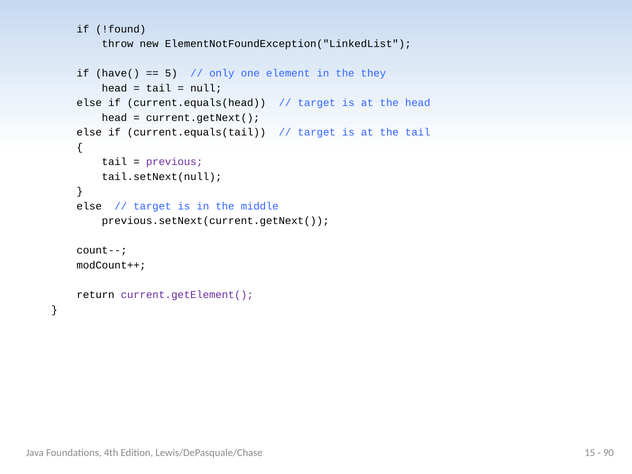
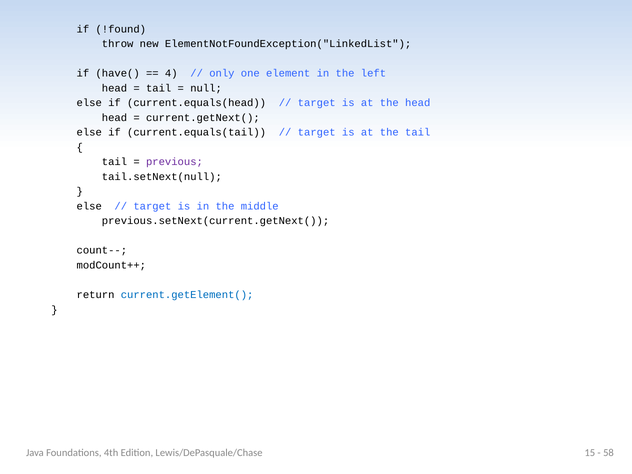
5: 5 -> 4
they: they -> left
current.getElement( colour: purple -> blue
90: 90 -> 58
